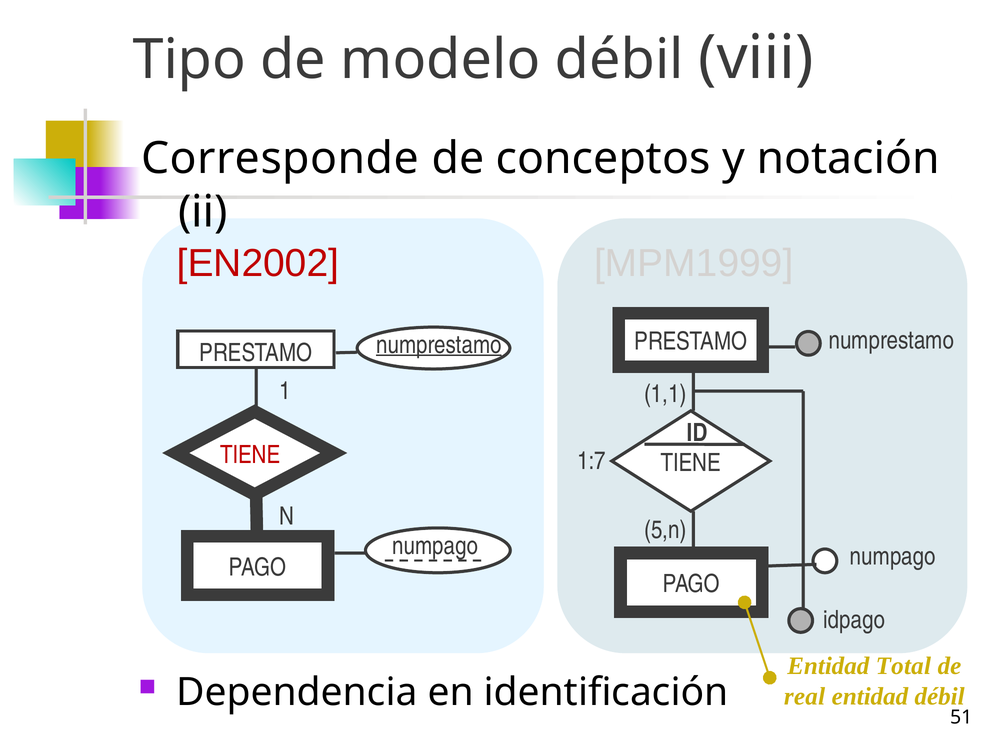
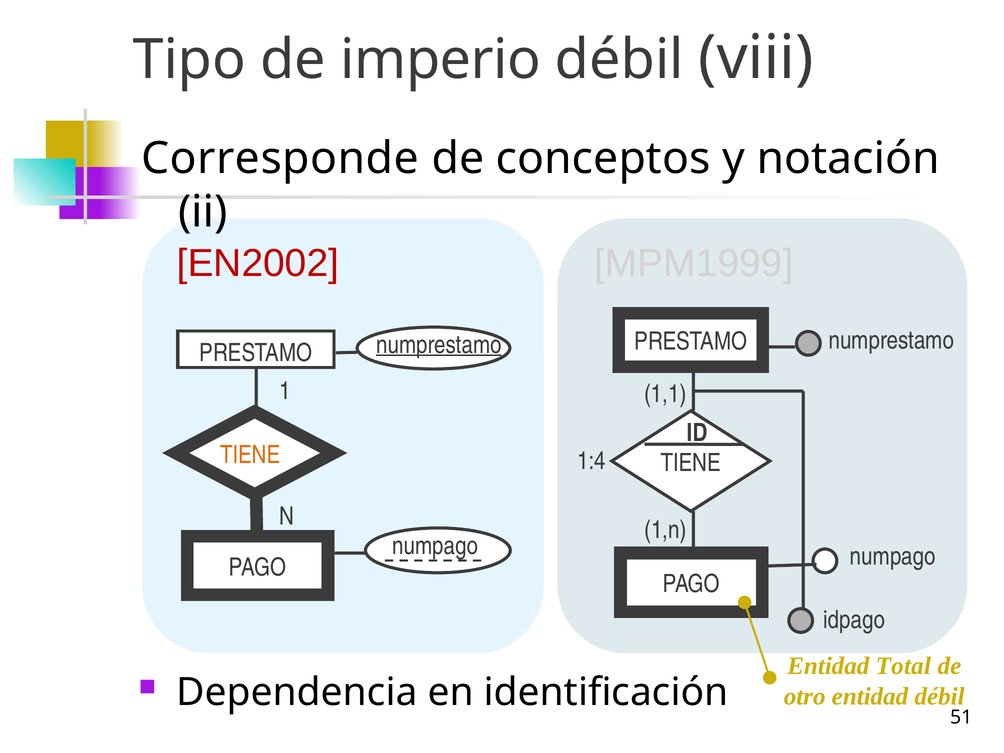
modelo: modelo -> imperio
TIENE at (250, 455) colour: red -> orange
1:7: 1:7 -> 1:4
5,n: 5,n -> 1,n
real: real -> otro
